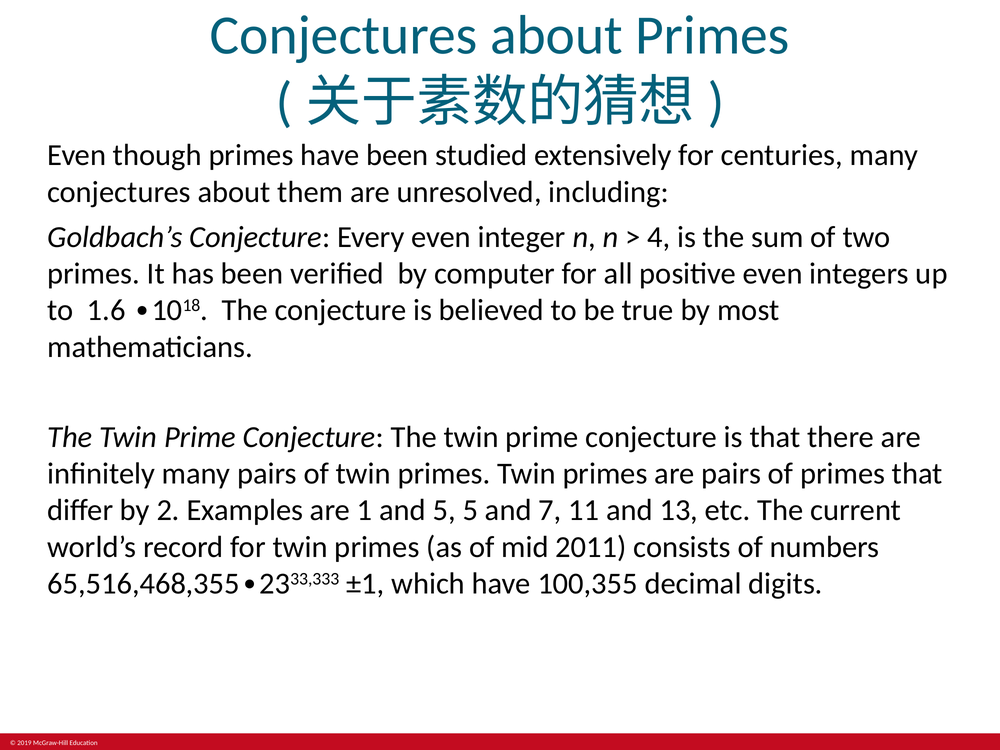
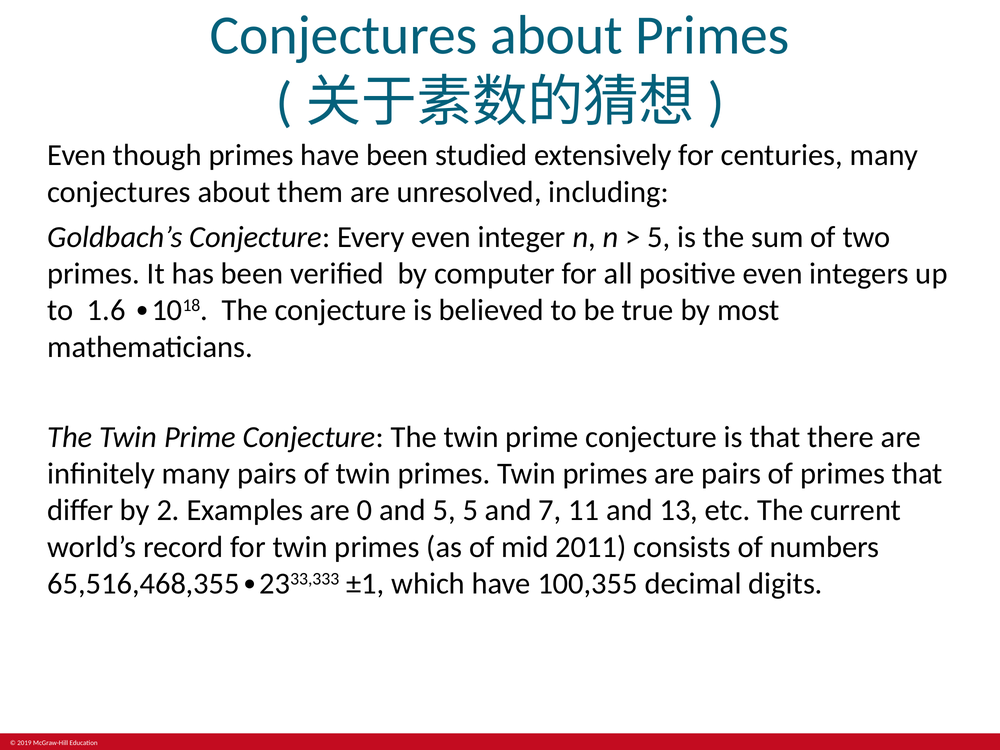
4 at (659, 237): 4 -> 5
1: 1 -> 0
